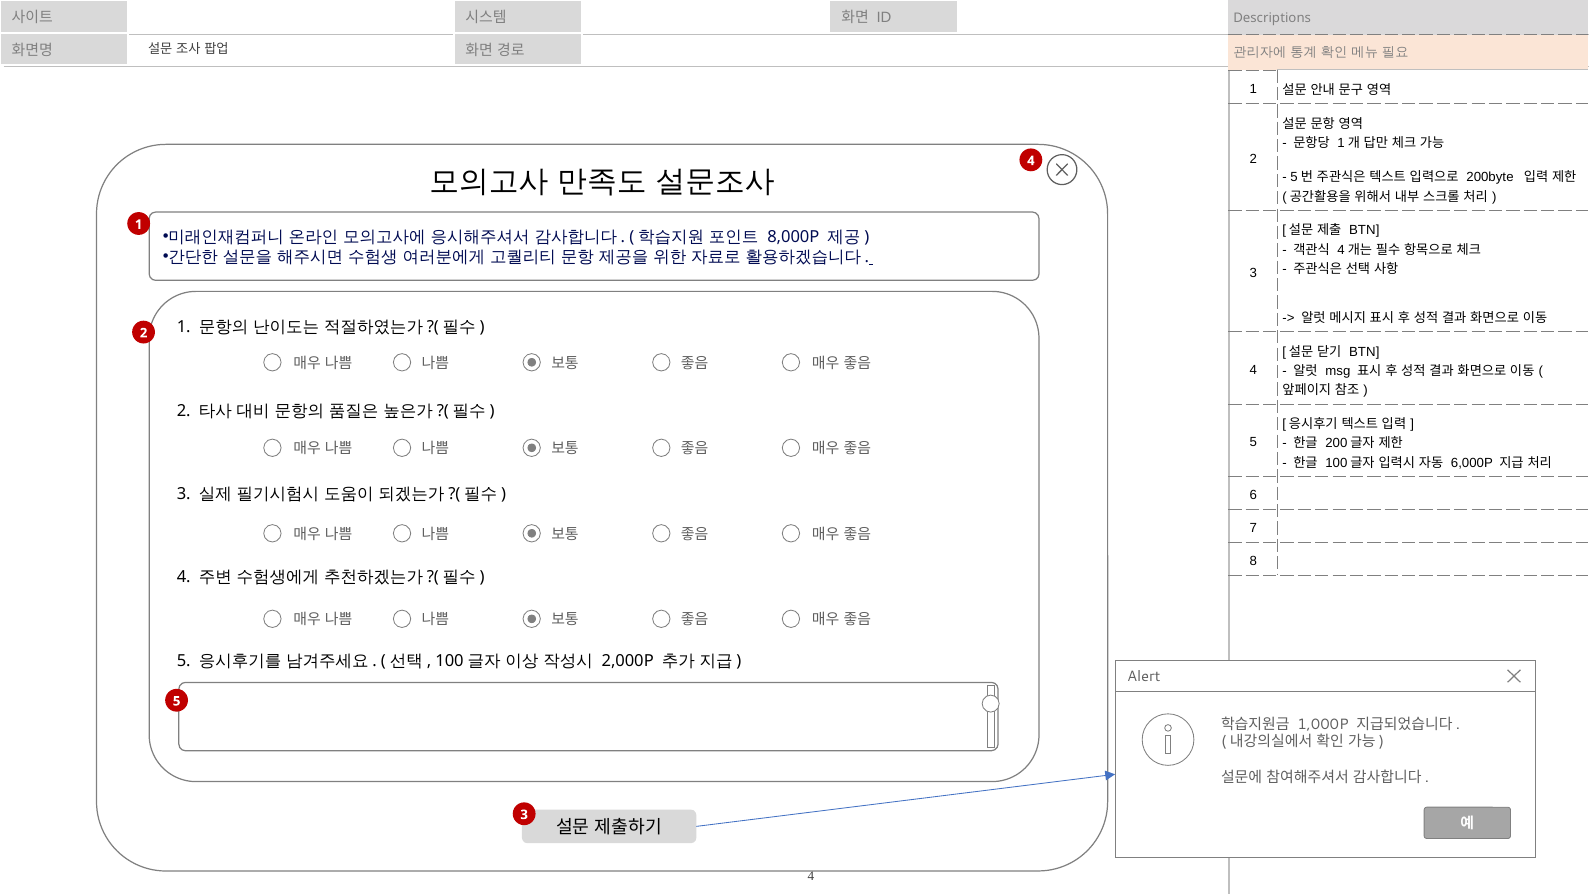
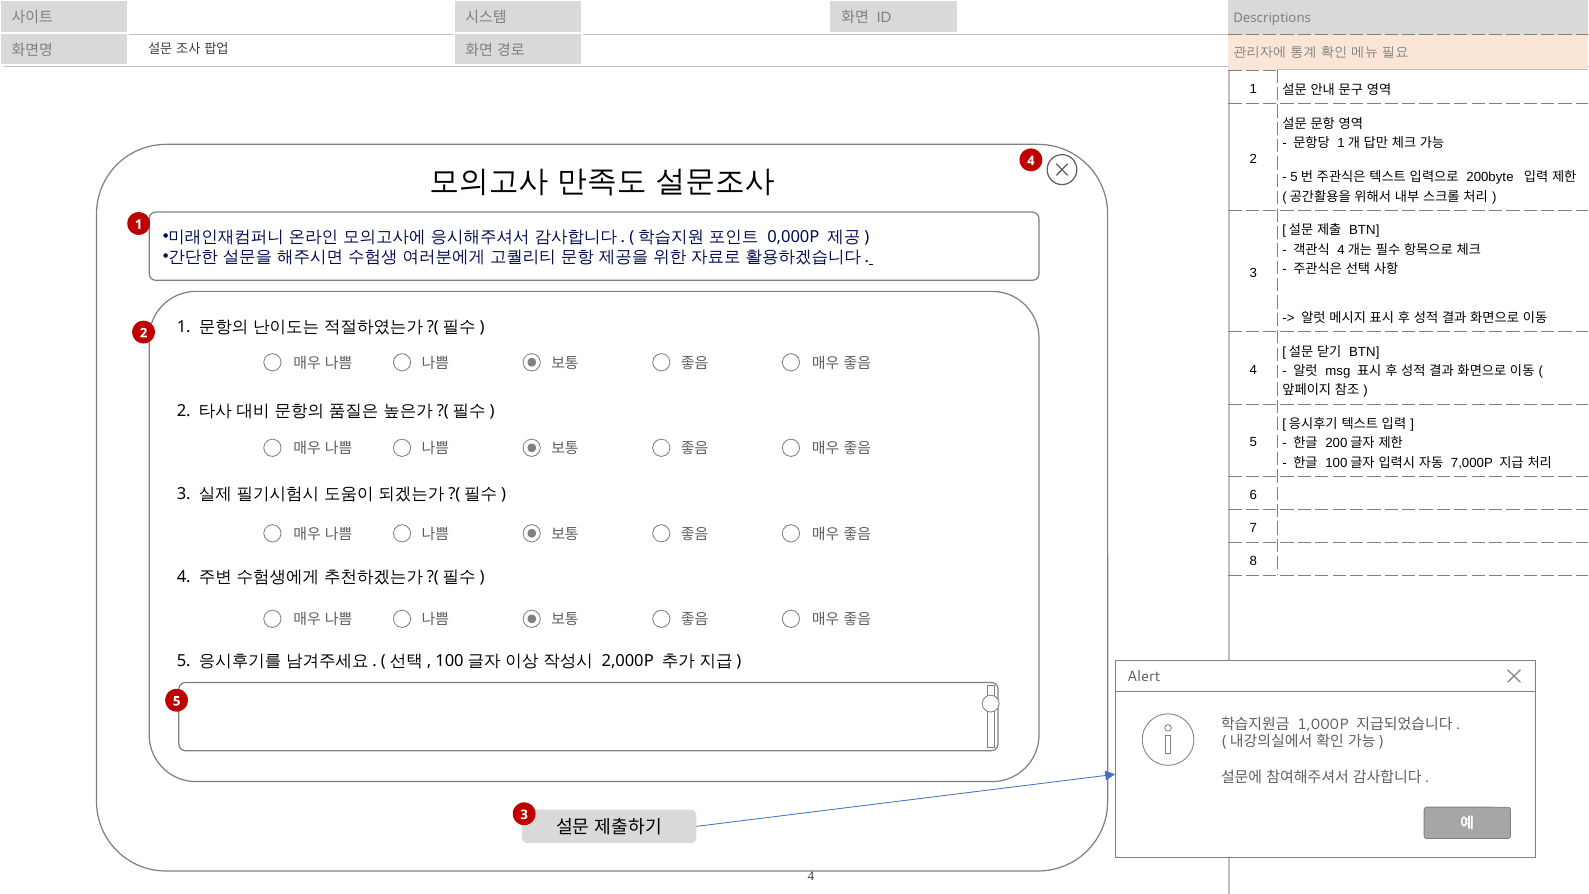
8,000P: 8,000P -> 0,000P
6,000P: 6,000P -> 7,000P
